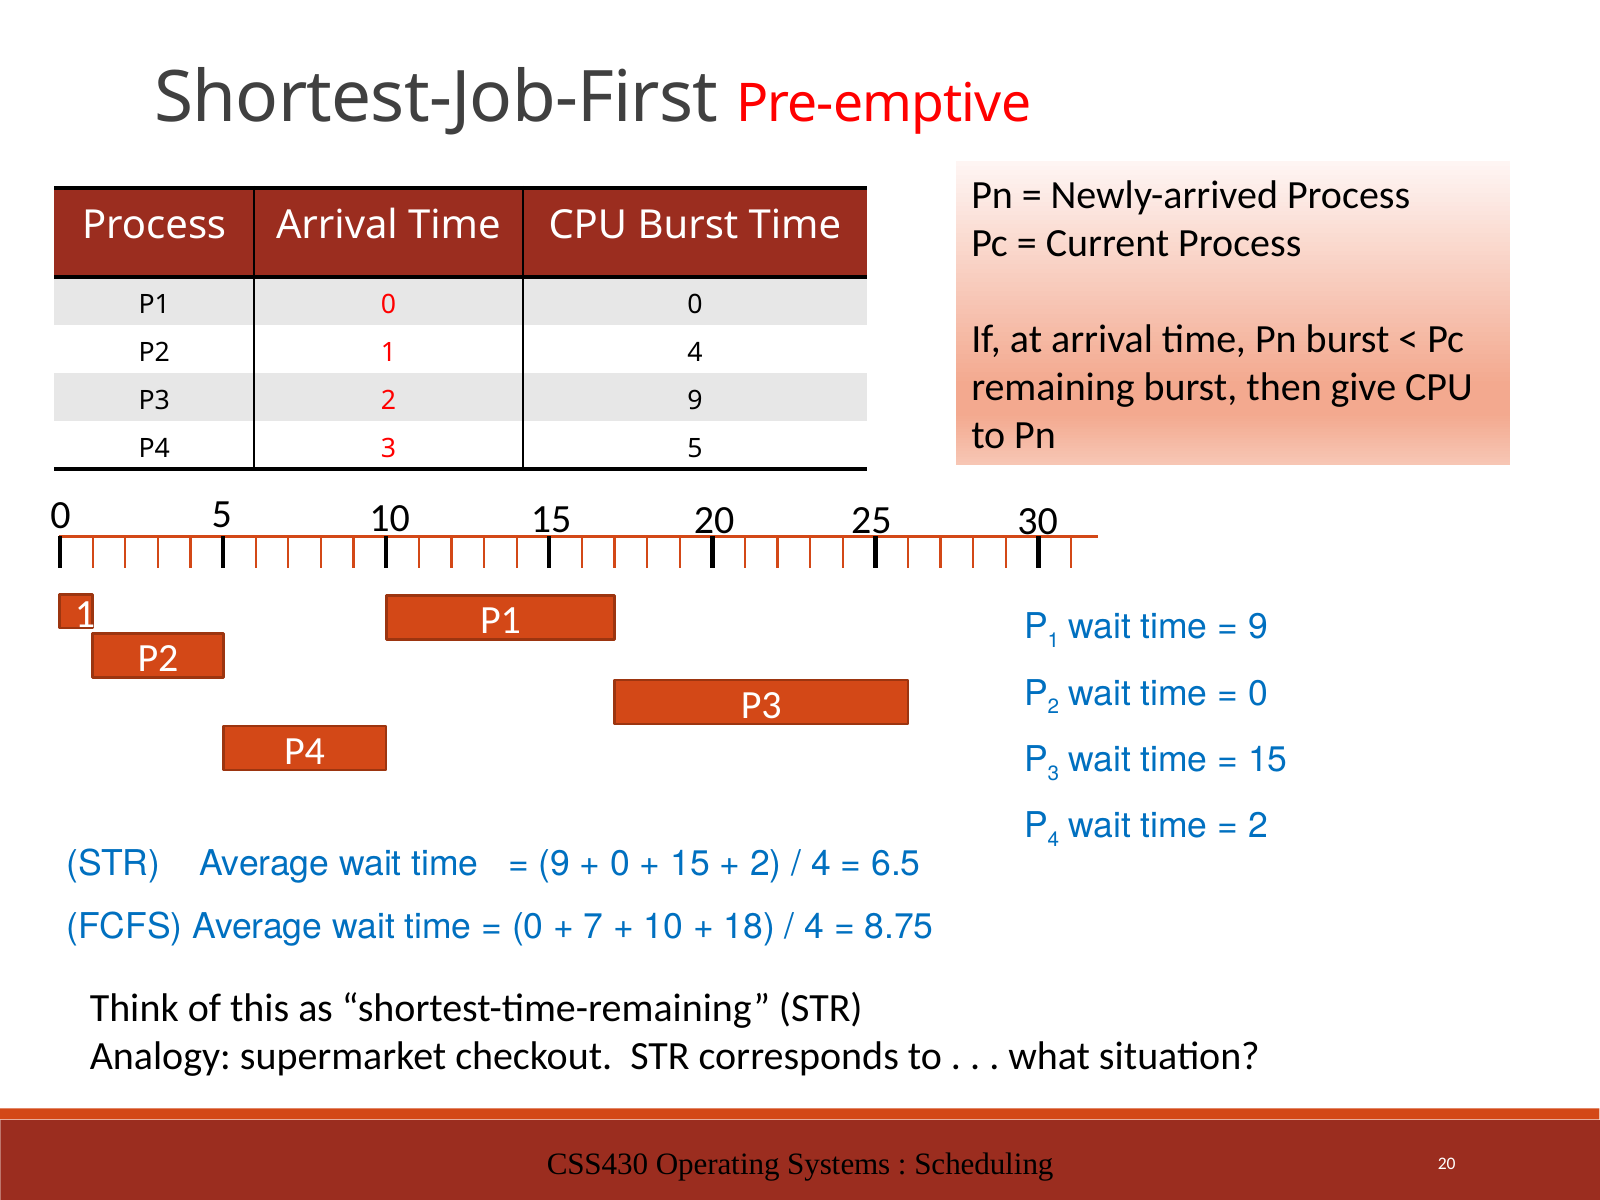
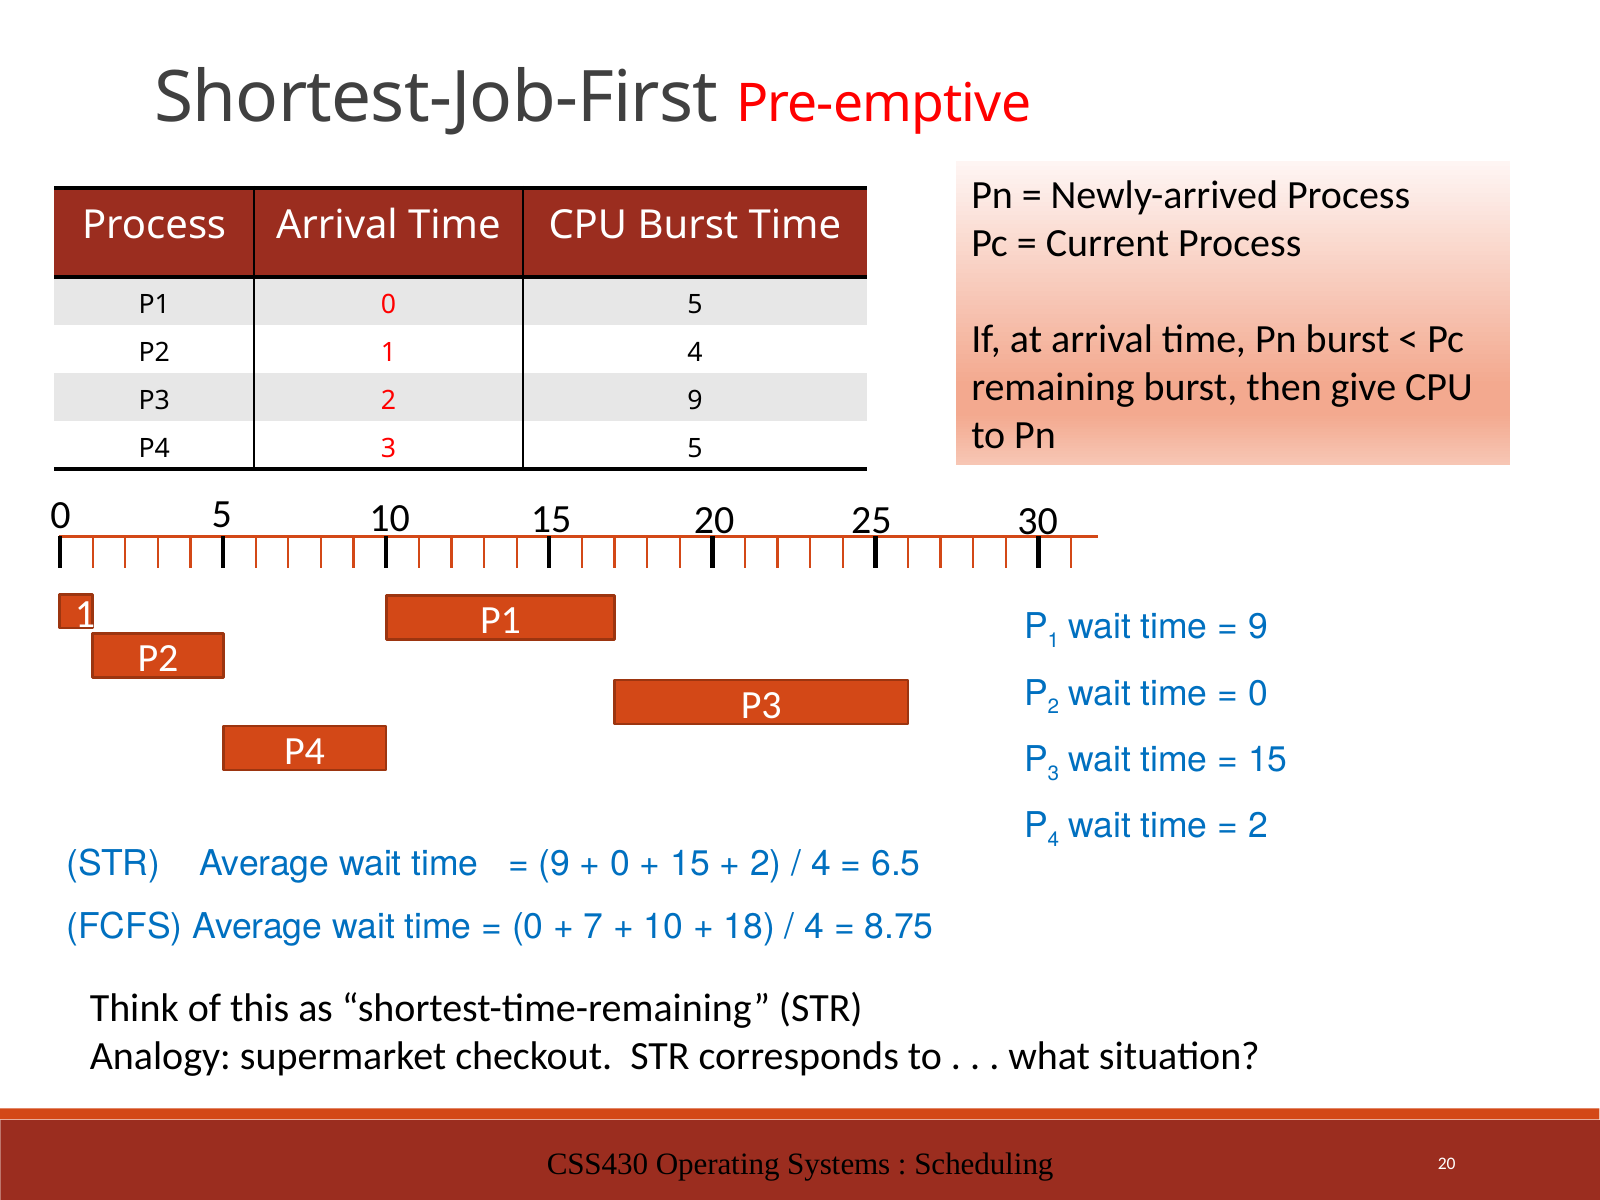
P1 0 0: 0 -> 5
